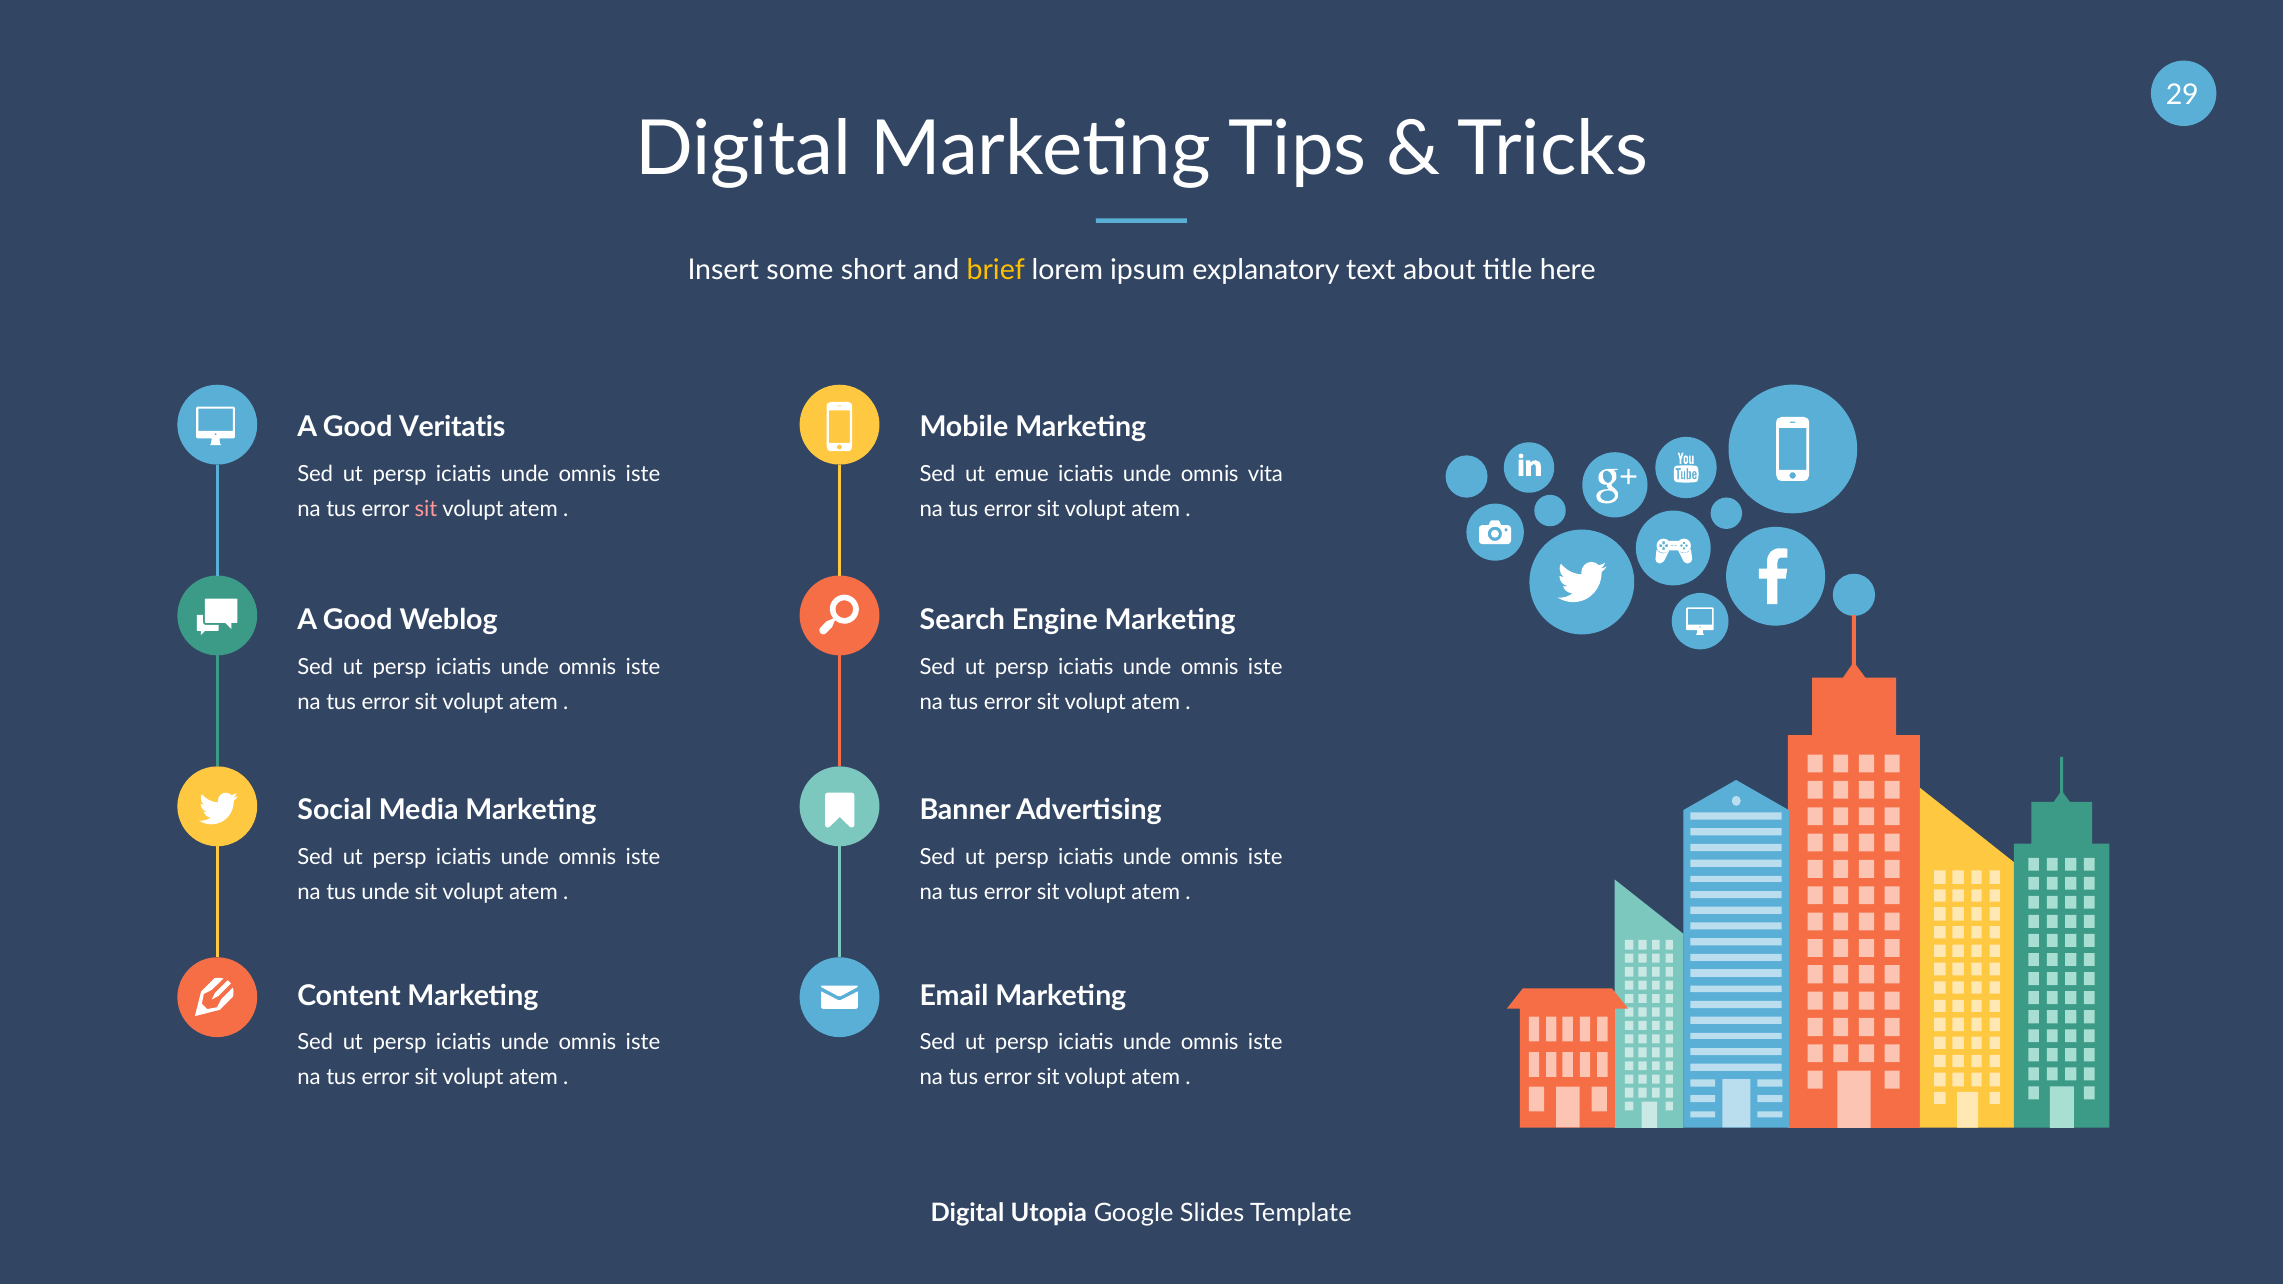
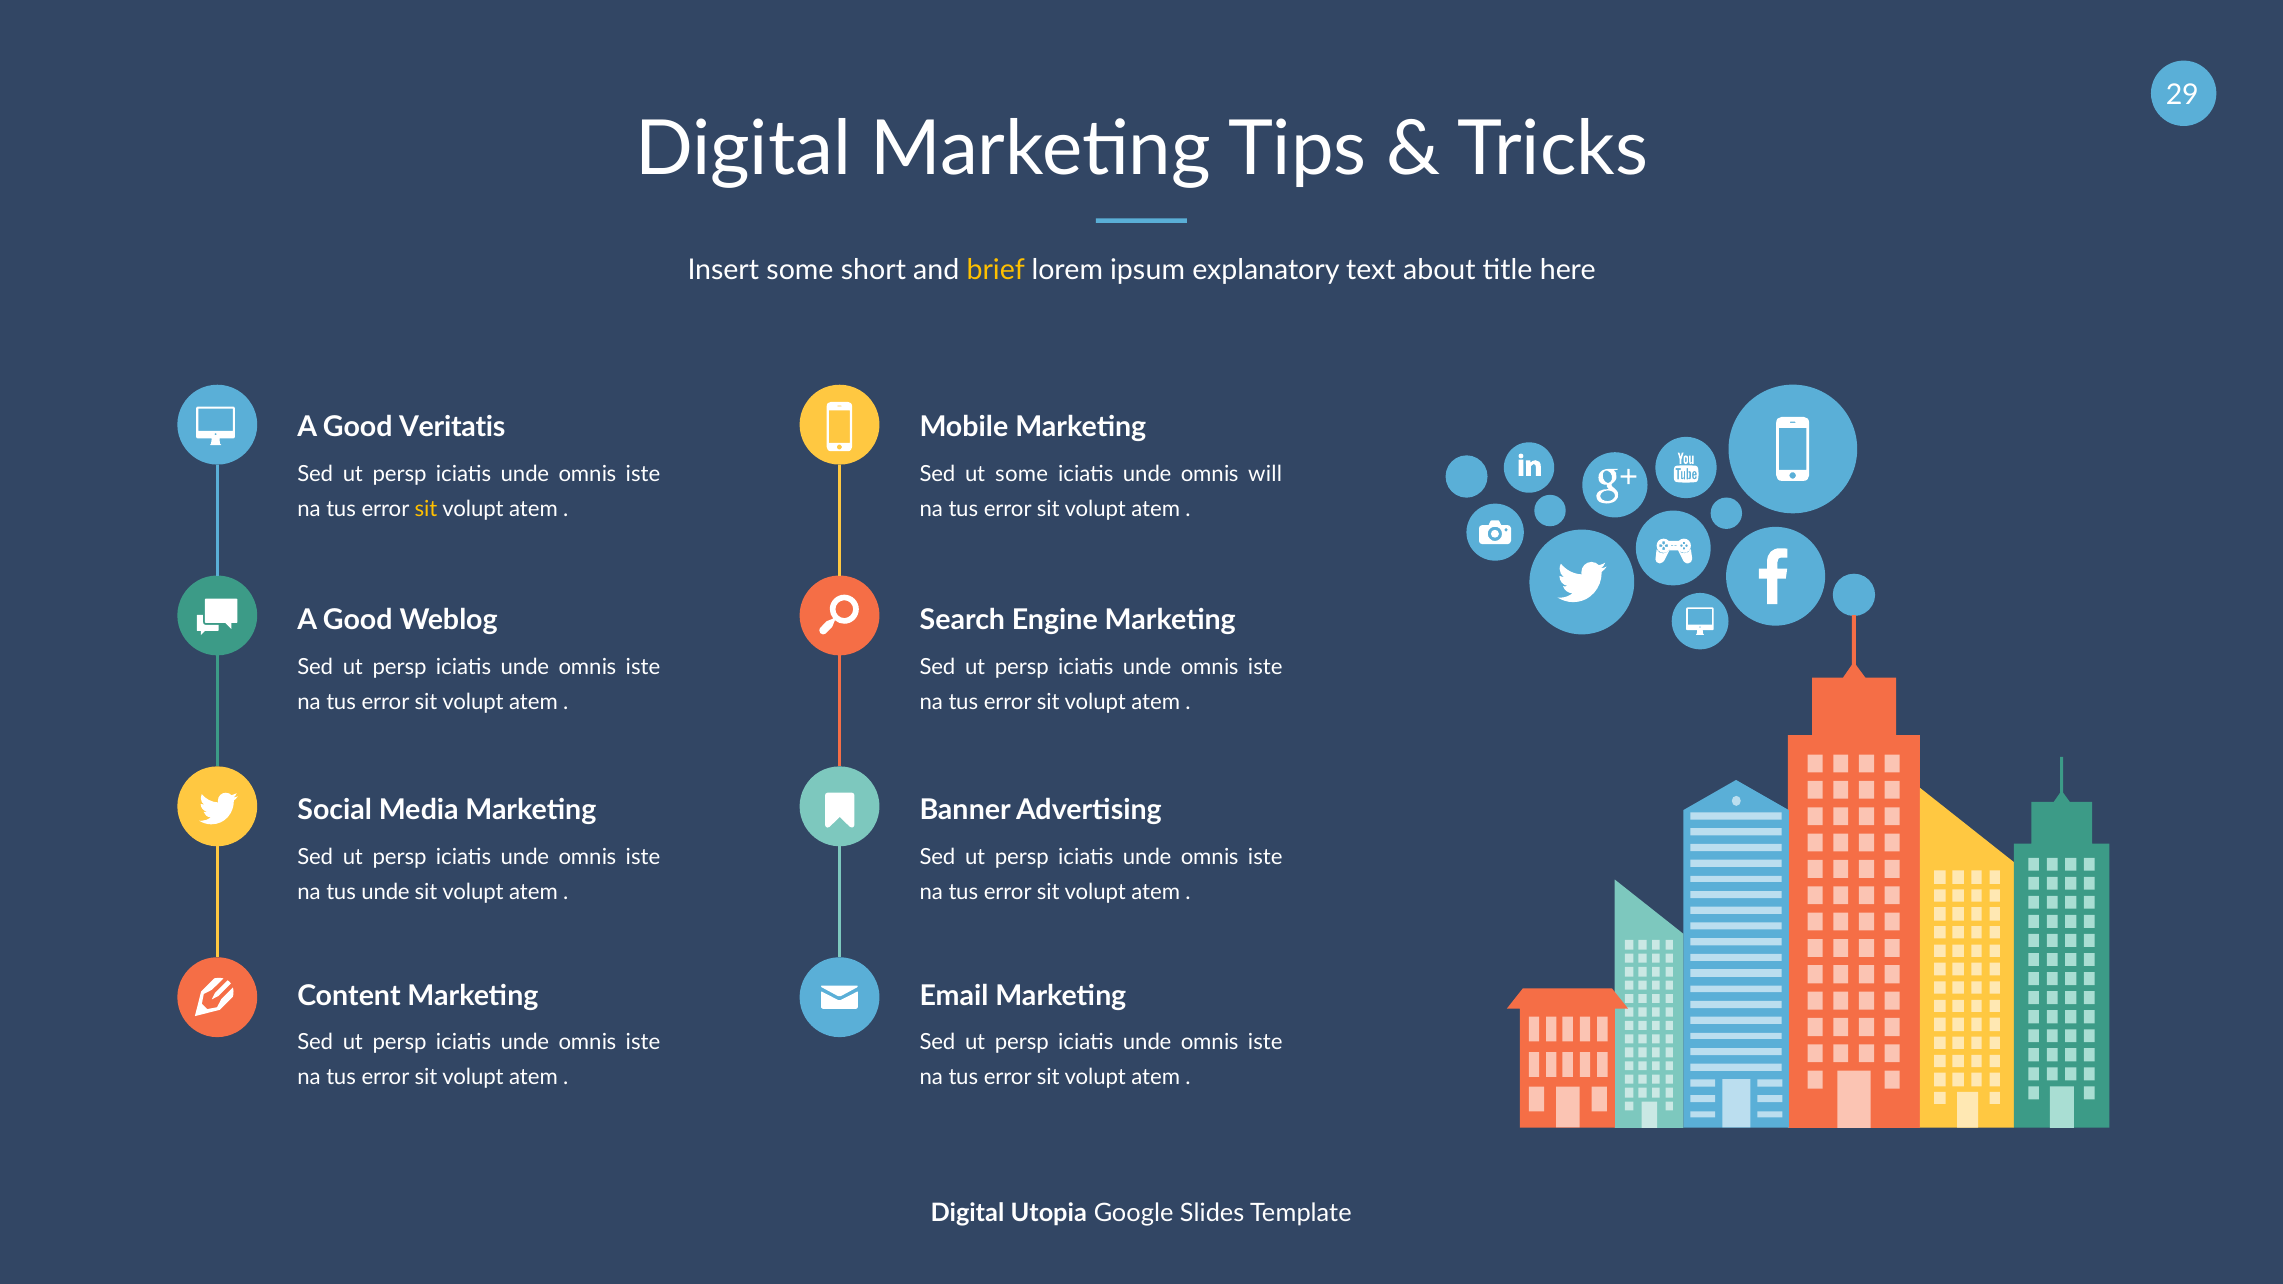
ut emue: emue -> some
vita: vita -> will
sit at (426, 509) colour: pink -> yellow
